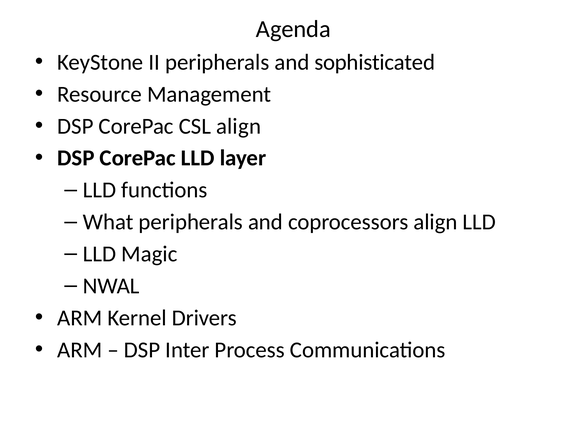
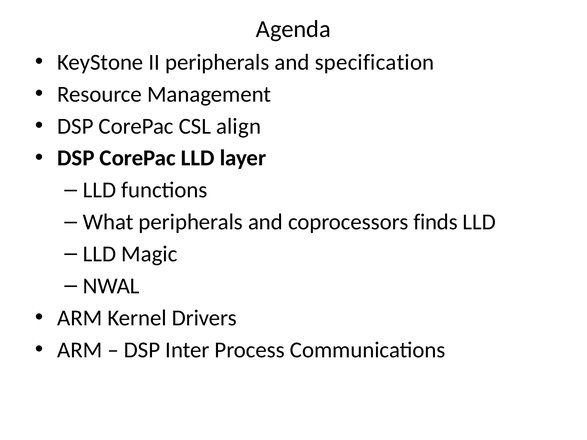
sophisticated: sophisticated -> specification
coprocessors align: align -> finds
